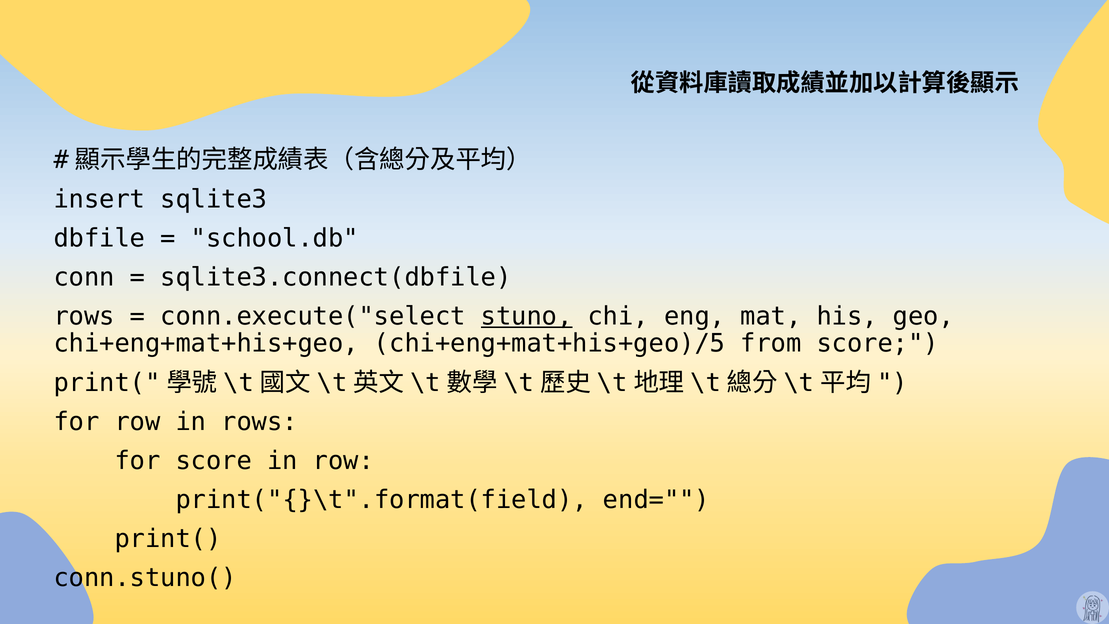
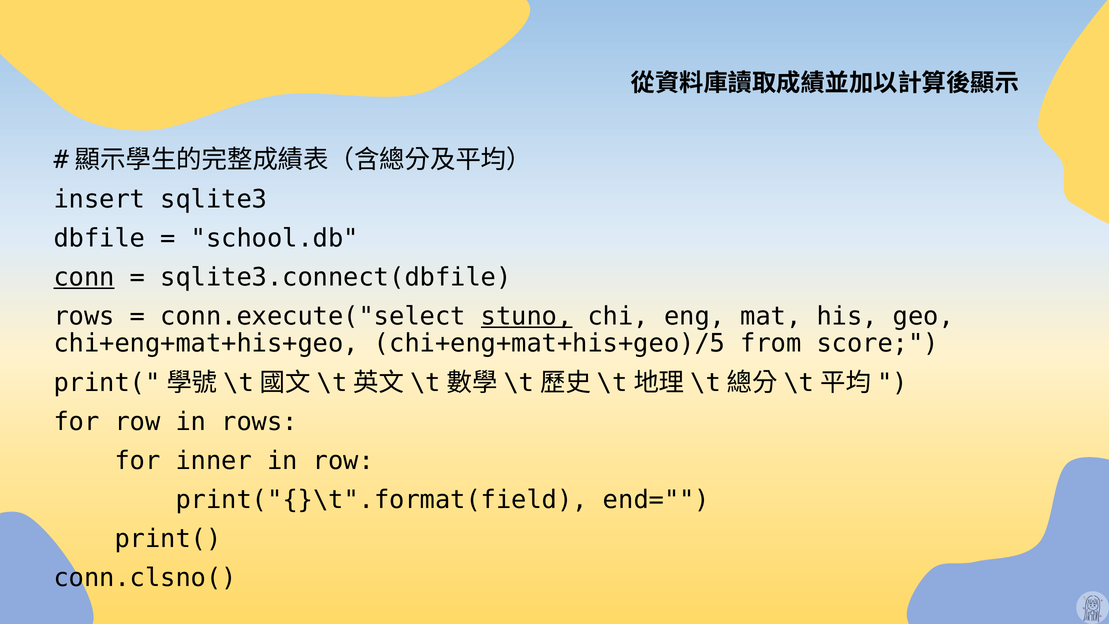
conn underline: none -> present
for score: score -> inner
conn.stuno(: conn.stuno( -> conn.clsno(
